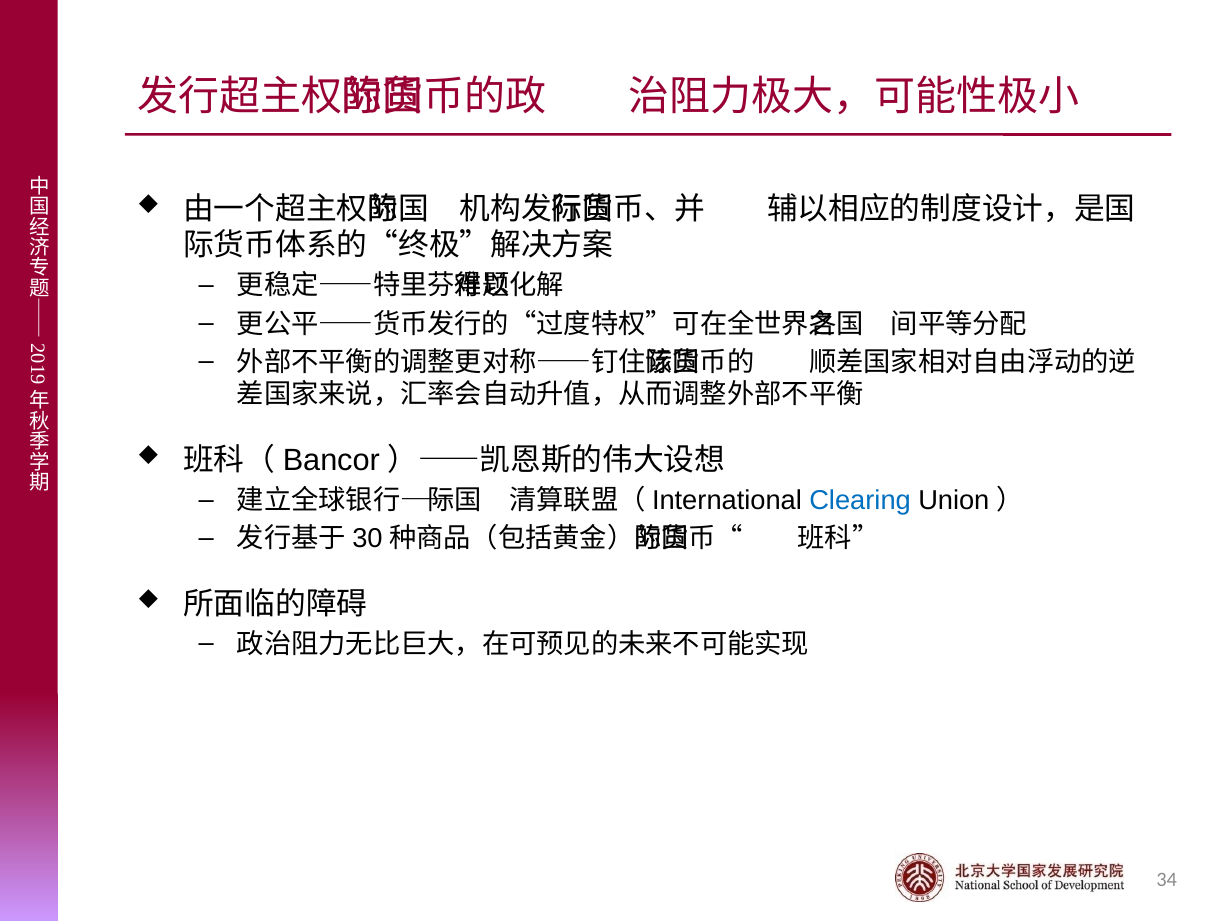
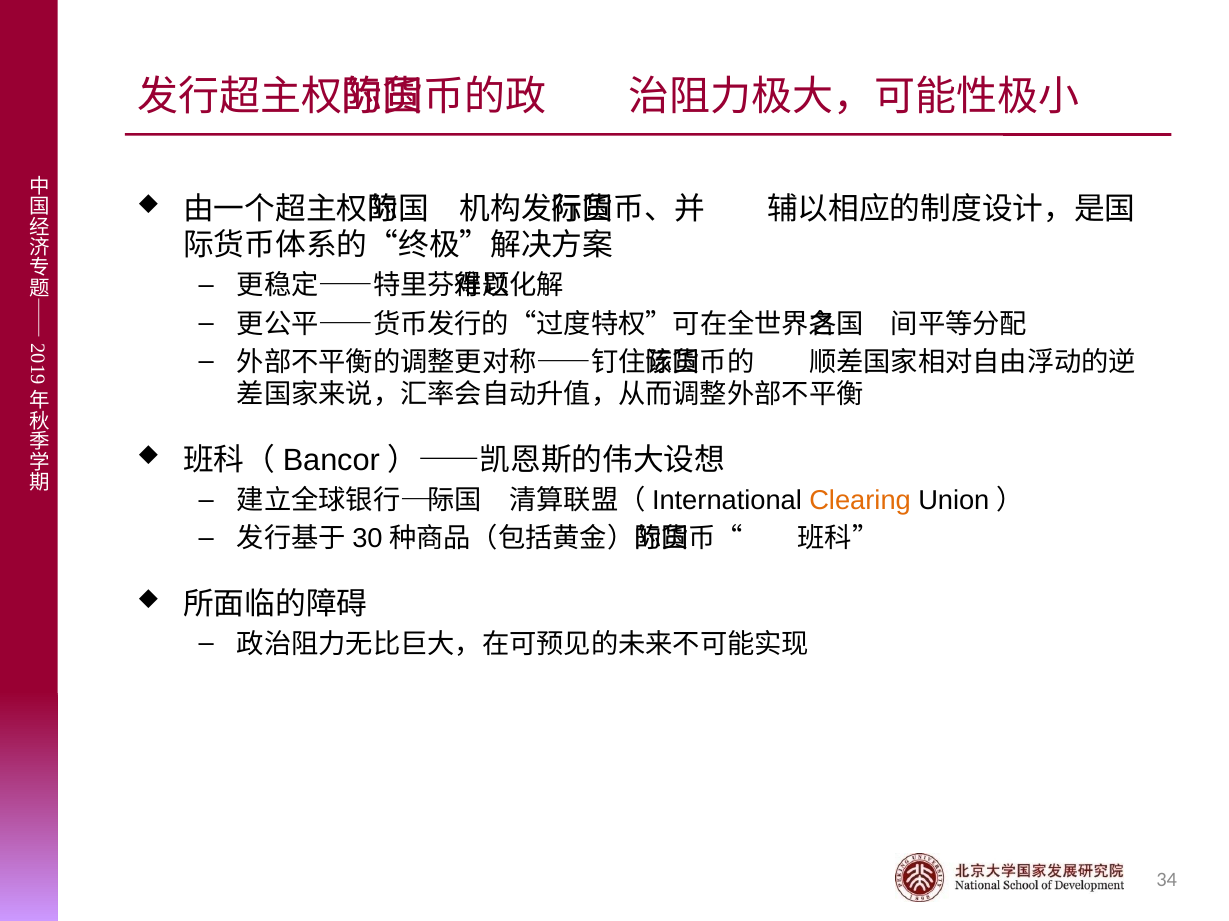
Clearing colour: blue -> orange
